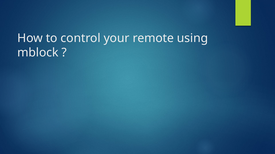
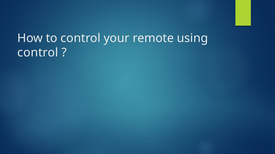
mblock at (38, 53): mblock -> control
